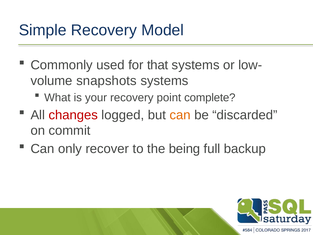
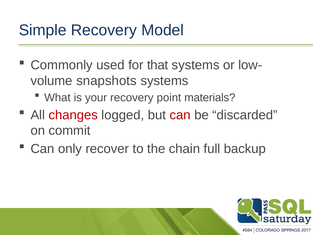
complete: complete -> materials
can at (180, 115) colour: orange -> red
being: being -> chain
